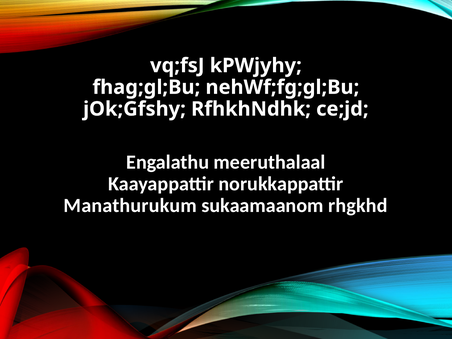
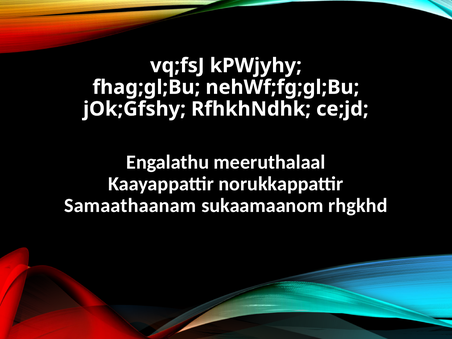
Manathurukum: Manathurukum -> Samaathaanam
